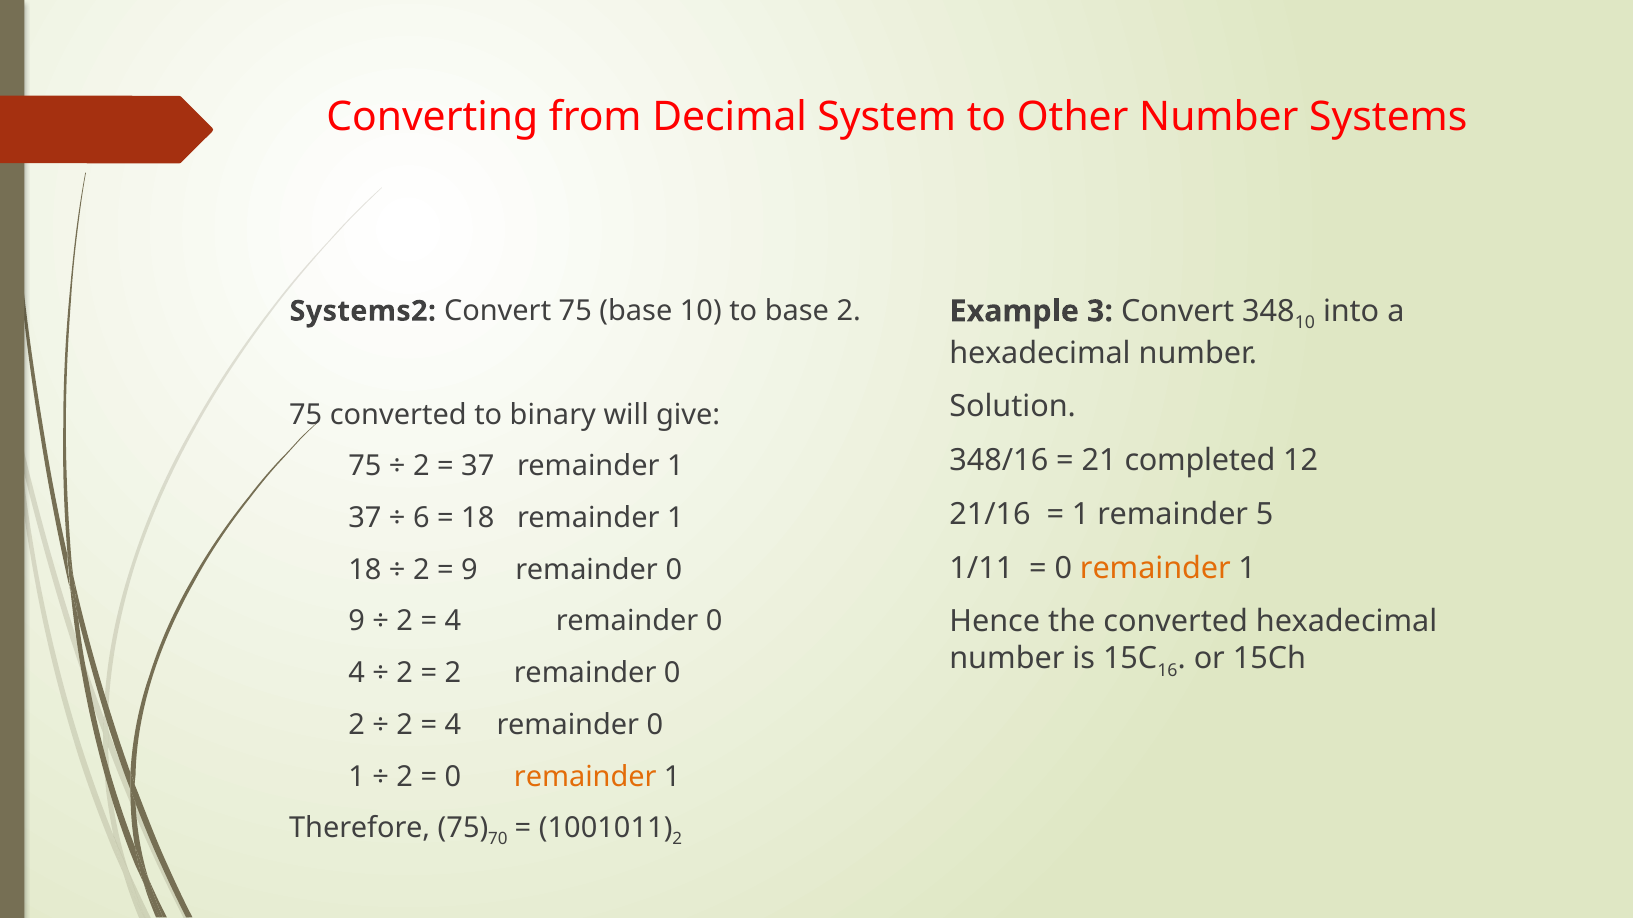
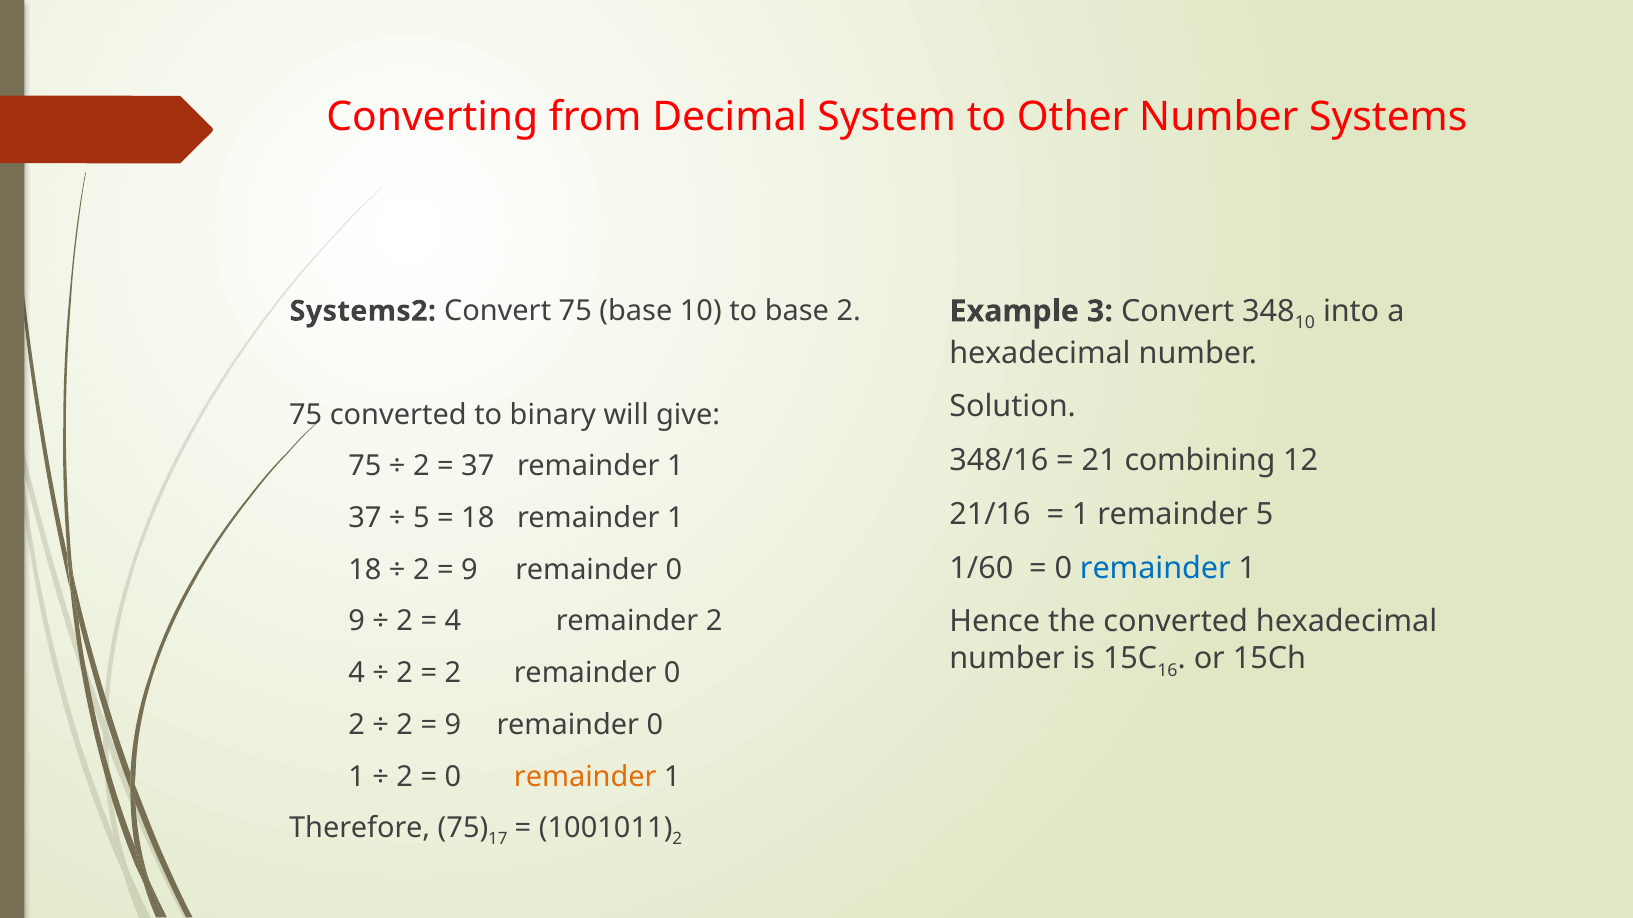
completed: completed -> combining
6 at (421, 518): 6 -> 5
1/11: 1/11 -> 1/60
remainder at (1155, 568) colour: orange -> blue
0 at (714, 622): 0 -> 2
4 at (453, 725): 4 -> 9
70: 70 -> 17
